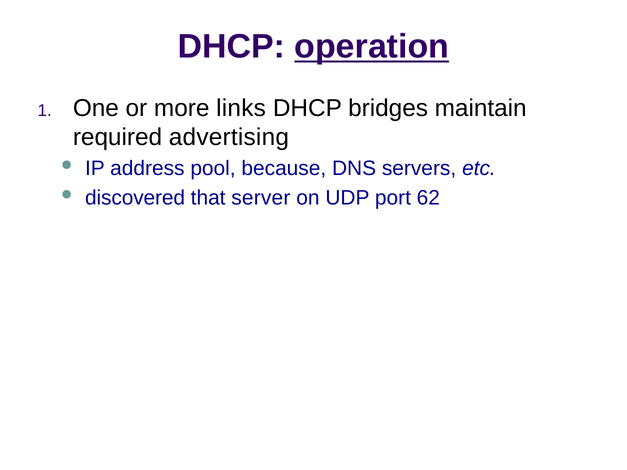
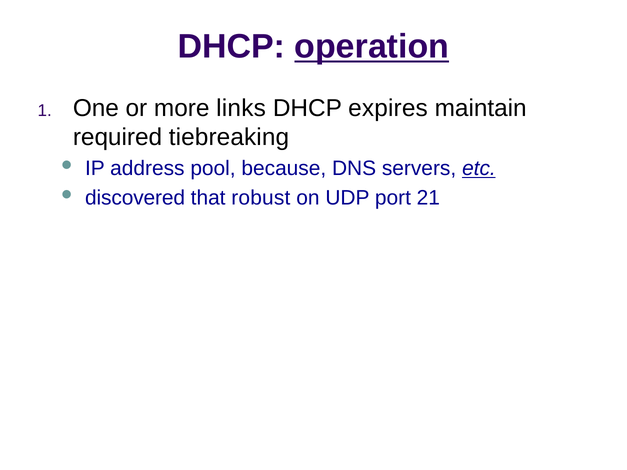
bridges: bridges -> expires
advertising: advertising -> tiebreaking
etc underline: none -> present
server: server -> robust
62: 62 -> 21
